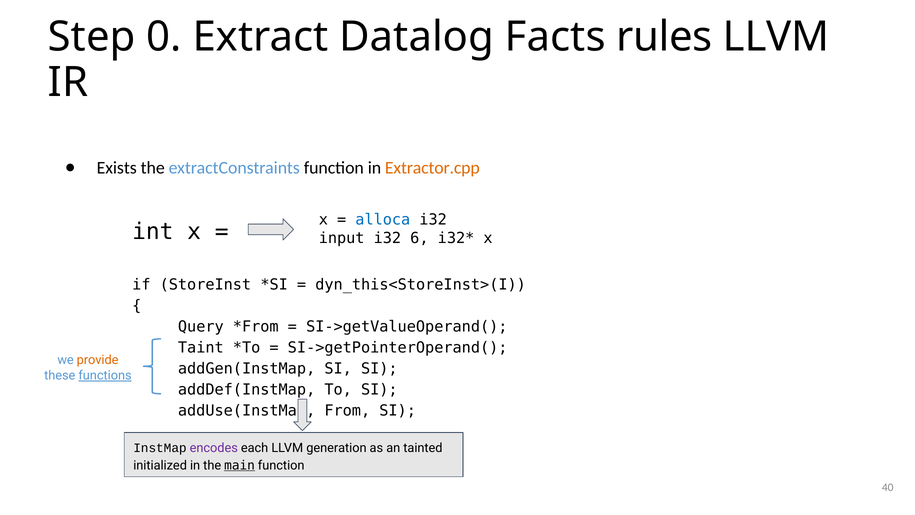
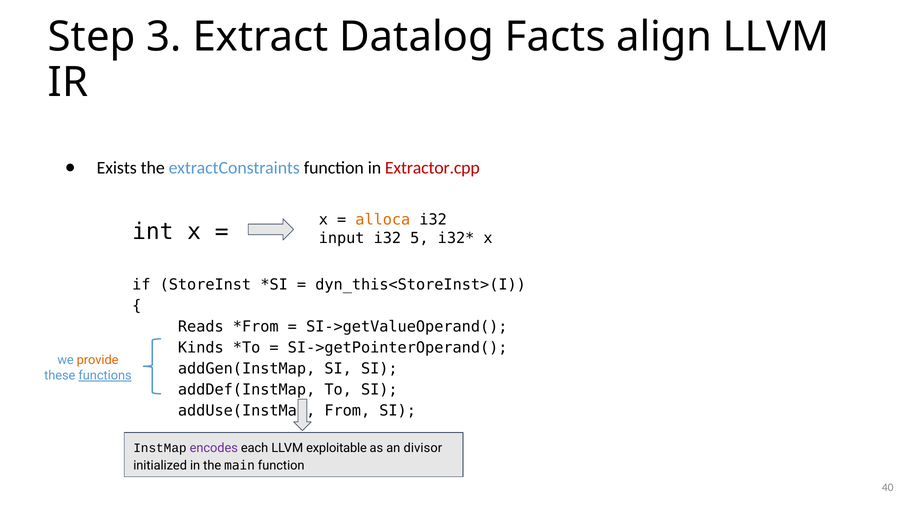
Step 0: 0 -> 3
rules: rules -> align
Extractor.cpp colour: orange -> red
alloca colour: blue -> orange
6: 6 -> 5
Query: Query -> Reads
Taint: Taint -> Kinds
generation: generation -> exploitable
tainted: tainted -> divisor
main underline: present -> none
